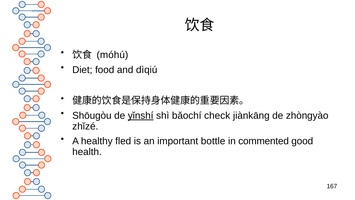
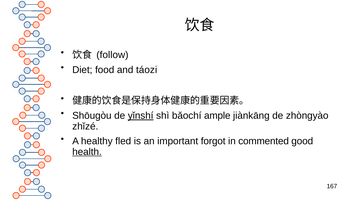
móhú: móhú -> follow
dìqiú: dìqiú -> táozi
check: check -> ample
bottle: bottle -> forgot
health underline: none -> present
